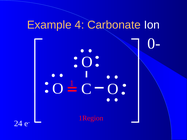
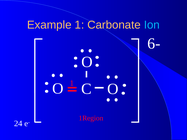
Example 4: 4 -> 1
Ion colour: white -> light blue
0-: 0- -> 6-
